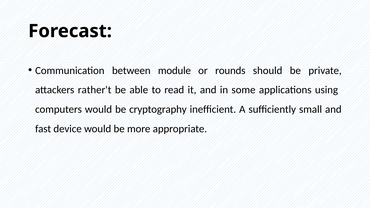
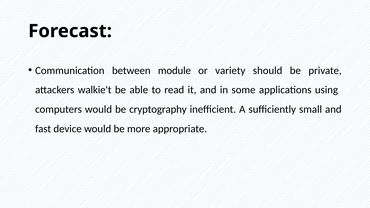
rounds: rounds -> variety
rather't: rather't -> walkie't
